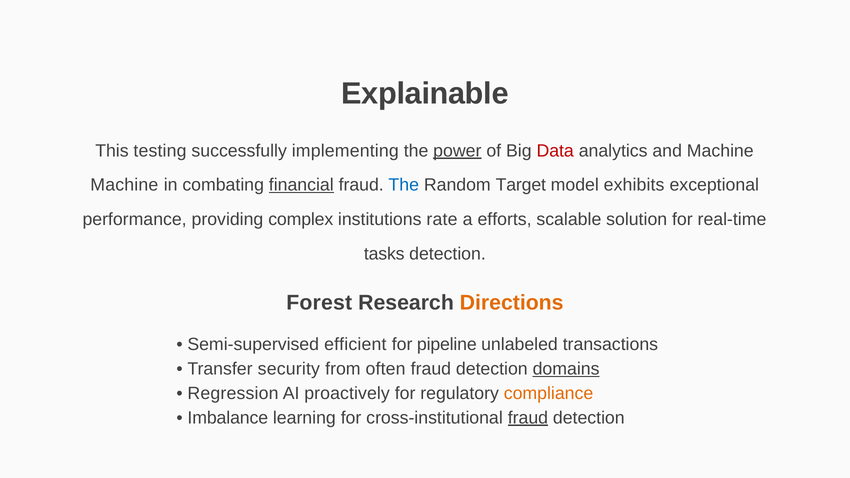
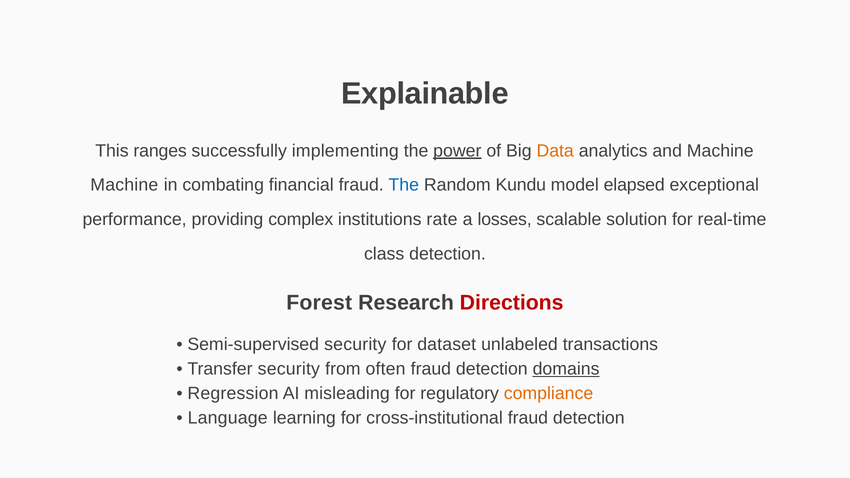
testing: testing -> ranges
Data colour: red -> orange
financial underline: present -> none
Target: Target -> Kundu
exhibits: exhibits -> elapsed
efforts: efforts -> losses
tasks: tasks -> class
Directions colour: orange -> red
Semi-supervised efficient: efficient -> security
pipeline: pipeline -> dataset
proactively: proactively -> misleading
Imbalance: Imbalance -> Language
fraud at (528, 418) underline: present -> none
